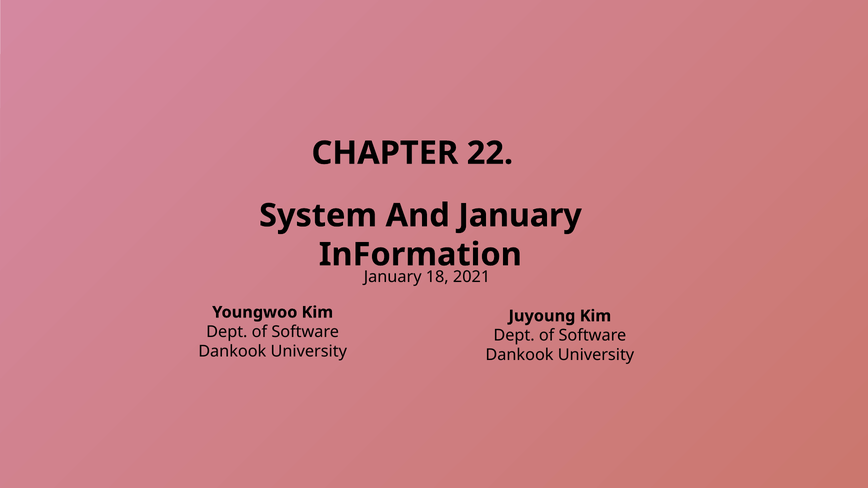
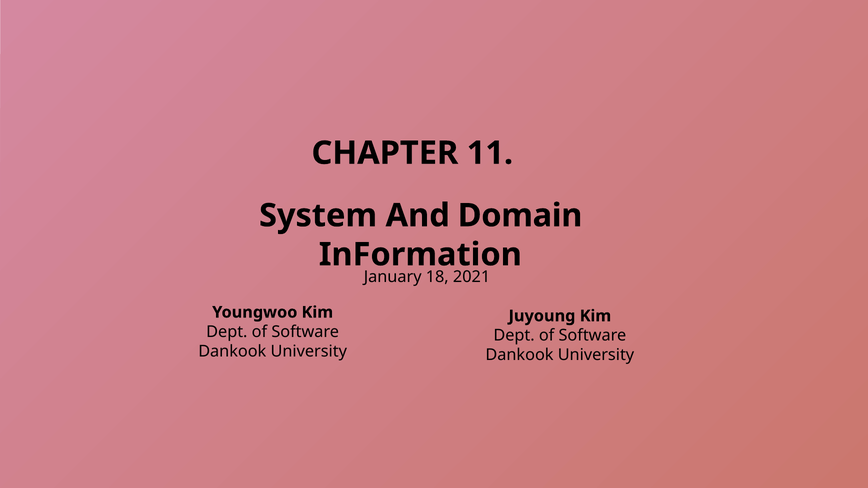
22: 22 -> 11
And January: January -> Domain
